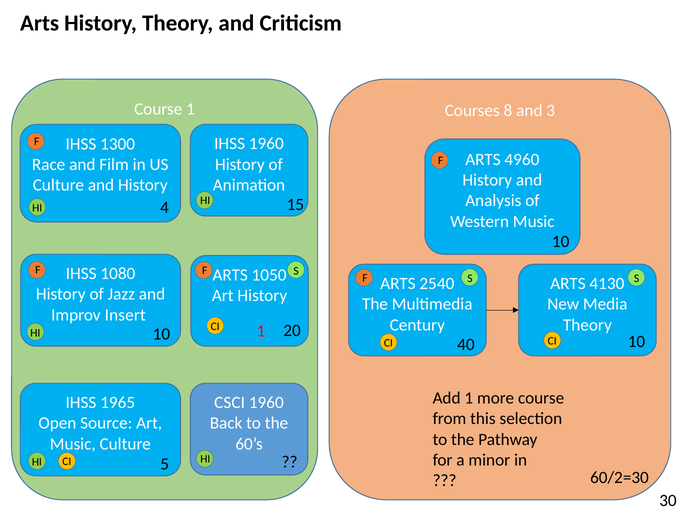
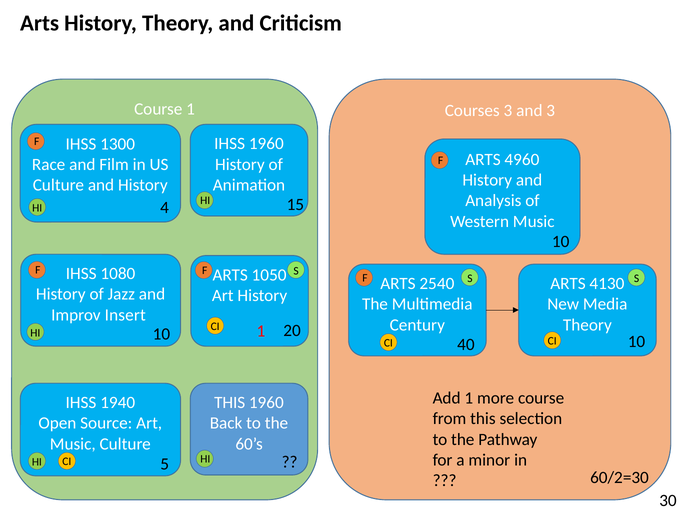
Courses 8: 8 -> 3
CSCI at (230, 403): CSCI -> THIS
1965: 1965 -> 1940
